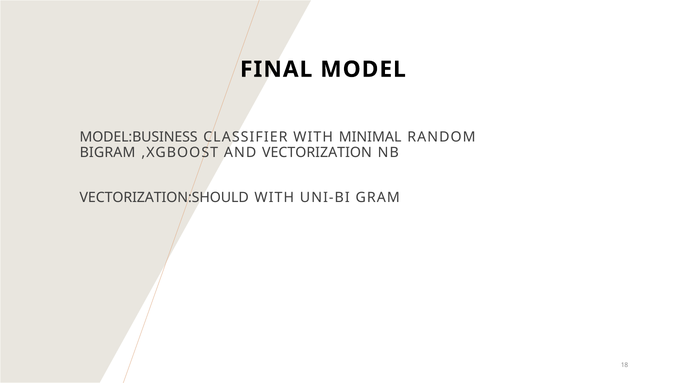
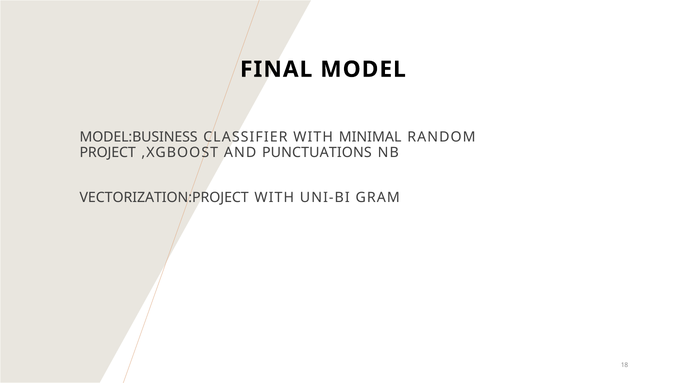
BIGRAM: BIGRAM -> PROJECT
VECTORIZATION: VECTORIZATION -> PUNCTUATIONS
VECTORIZATION:SHOULD: VECTORIZATION:SHOULD -> VECTORIZATION:PROJECT
